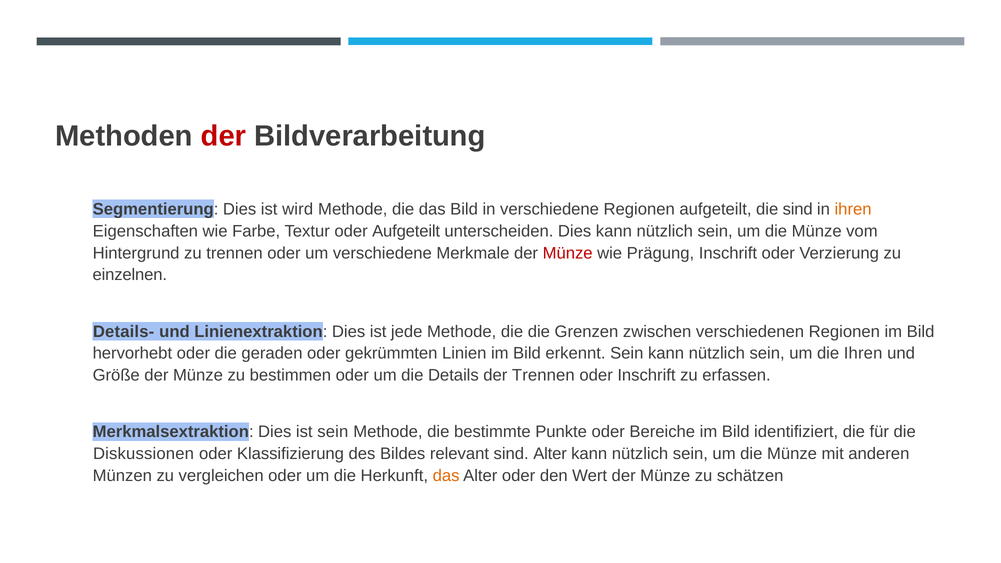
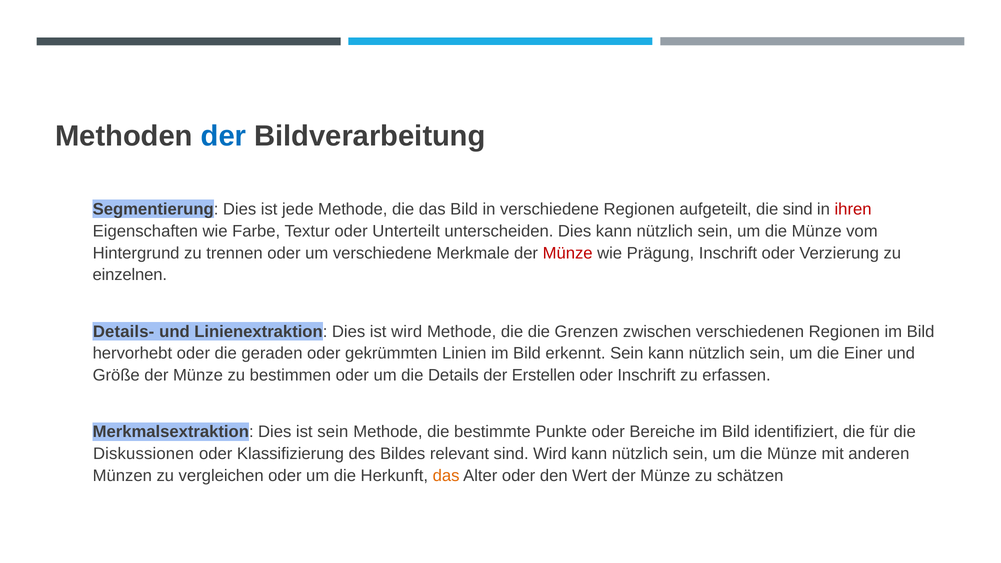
der at (223, 136) colour: red -> blue
wird: wird -> jede
ihren at (853, 209) colour: orange -> red
oder Aufgeteilt: Aufgeteilt -> Unterteilt
ist jede: jede -> wird
die Ihren: Ihren -> Einer
der Trennen: Trennen -> Erstellen
sind Alter: Alter -> Wird
